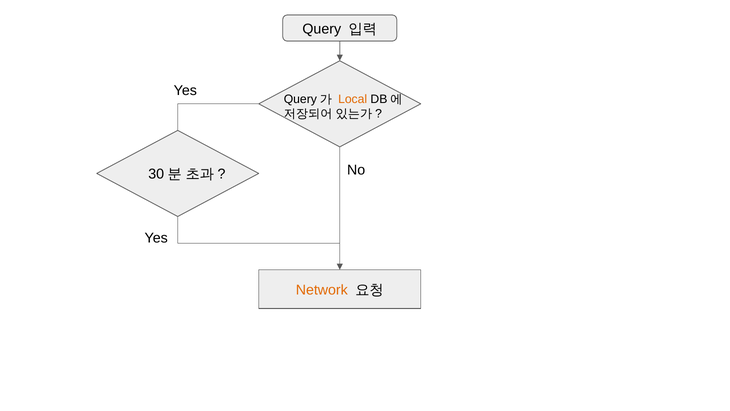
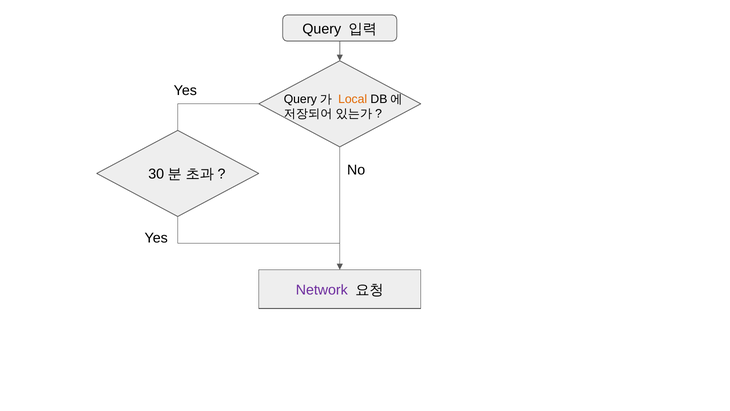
Network colour: orange -> purple
